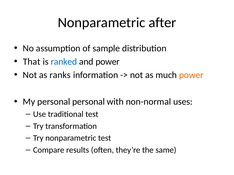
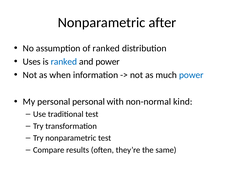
of sample: sample -> ranked
That: That -> Uses
ranks: ranks -> when
power at (191, 75) colour: orange -> blue
uses: uses -> kind
